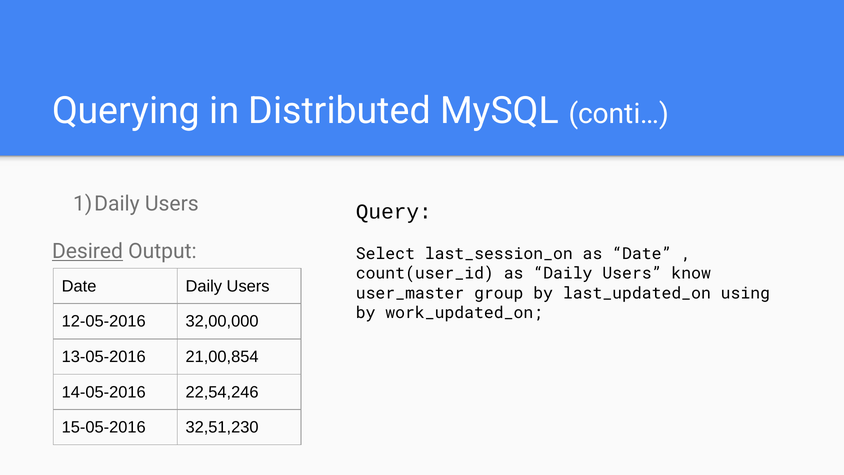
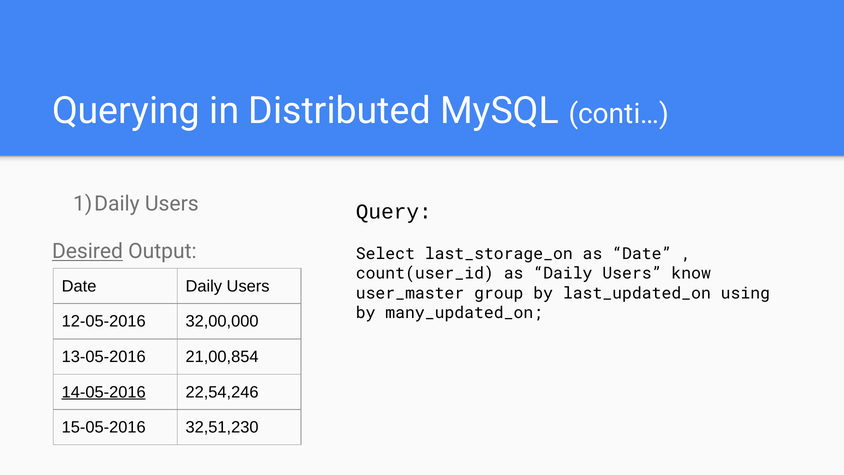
last_session_on: last_session_on -> last_storage_on
work_updated_on: work_updated_on -> many_updated_on
14-05-2016 underline: none -> present
